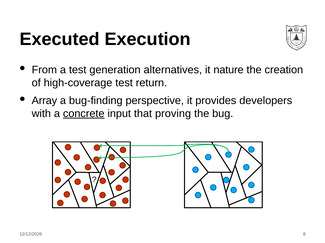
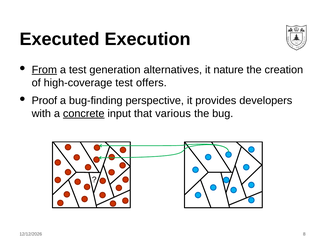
From underline: none -> present
return: return -> offers
Array: Array -> Proof
proving: proving -> various
